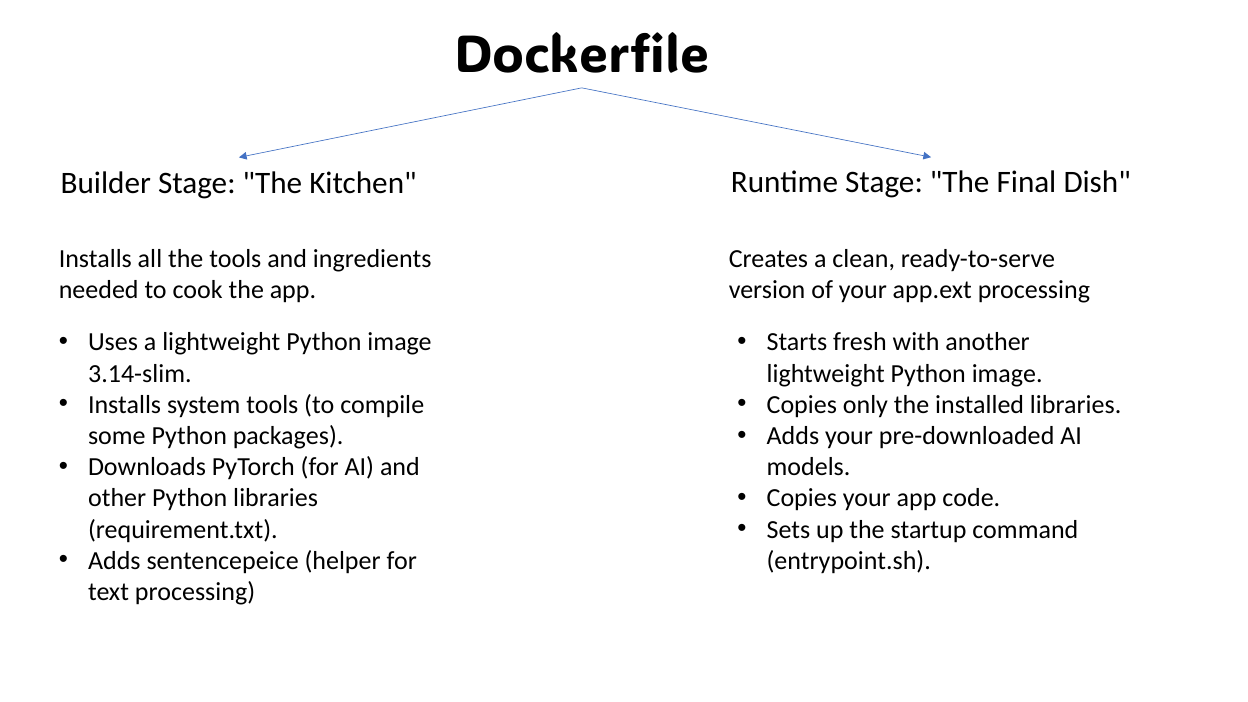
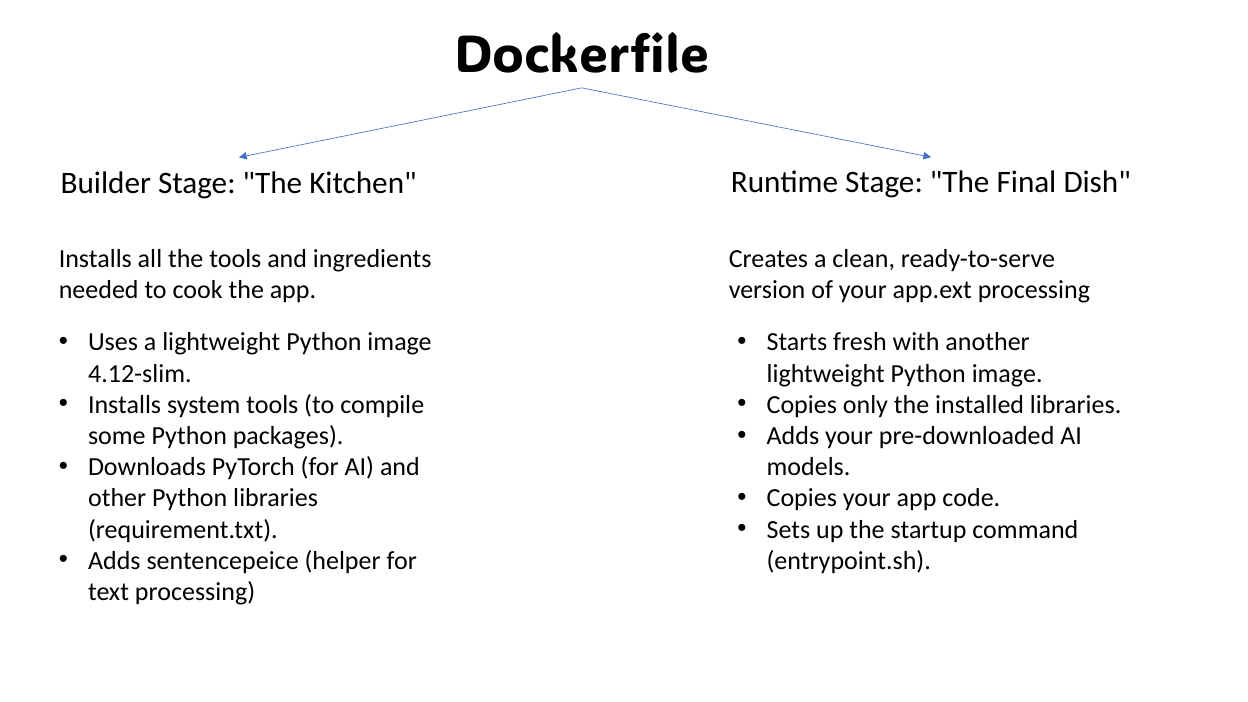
3.14-slim: 3.14-slim -> 4.12-slim
